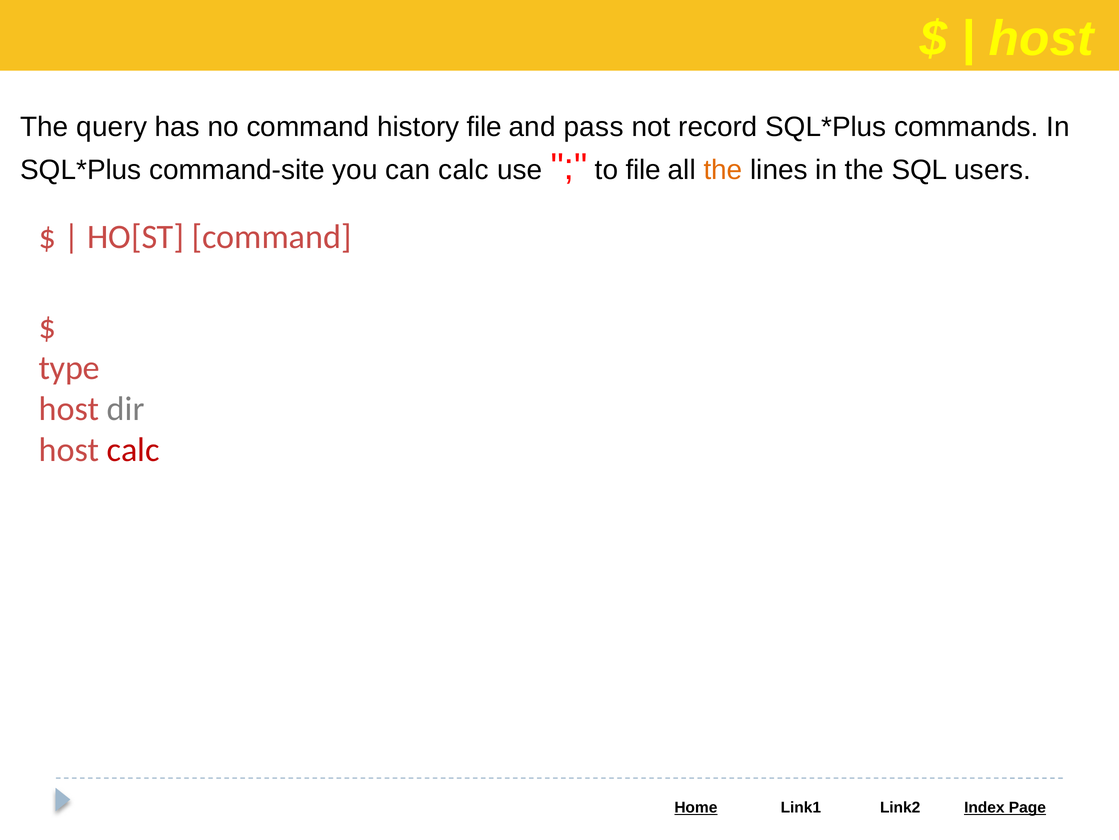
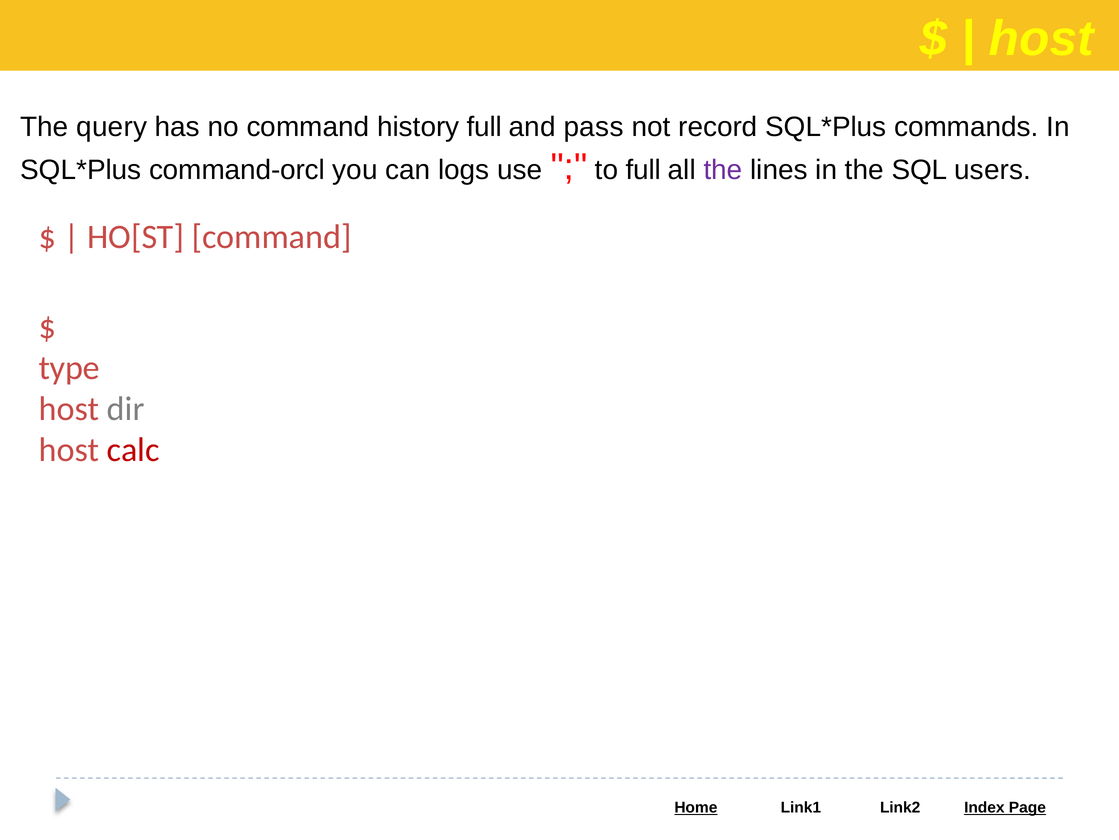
history file: file -> full
command-site: command-site -> command-orcl
can calc: calc -> logs
to file: file -> full
the at (723, 170) colour: orange -> purple
